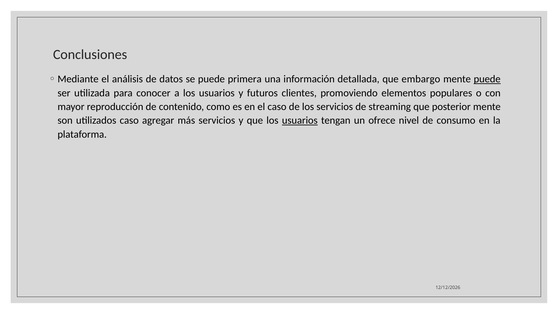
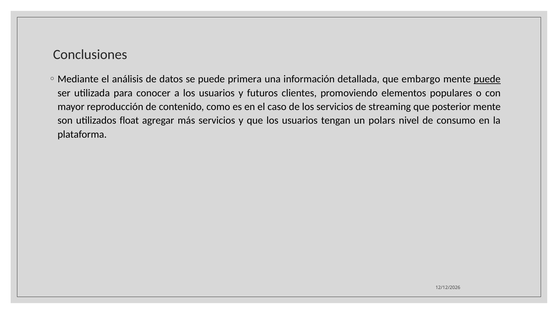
utilizados caso: caso -> float
usuarios at (300, 120) underline: present -> none
ofrece: ofrece -> polars
